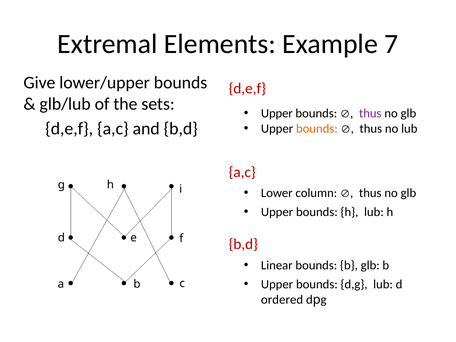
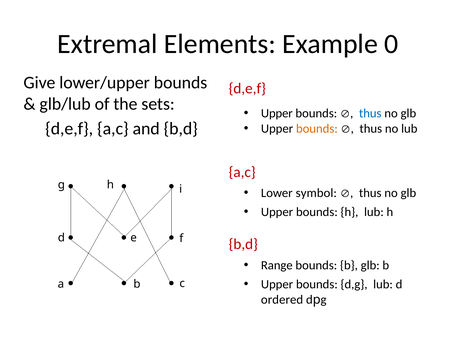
7: 7 -> 0
thus at (370, 113) colour: purple -> blue
column: column -> symbol
Linear: Linear -> Range
